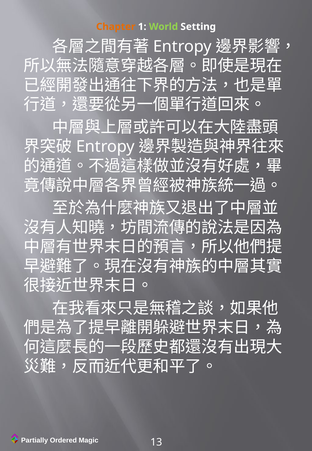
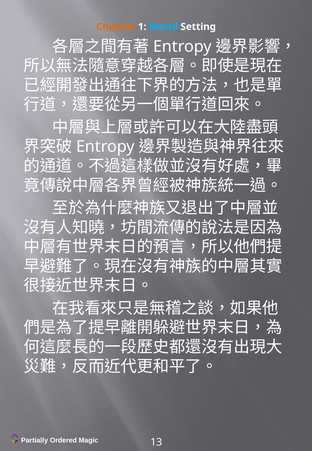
World colour: light green -> light blue
